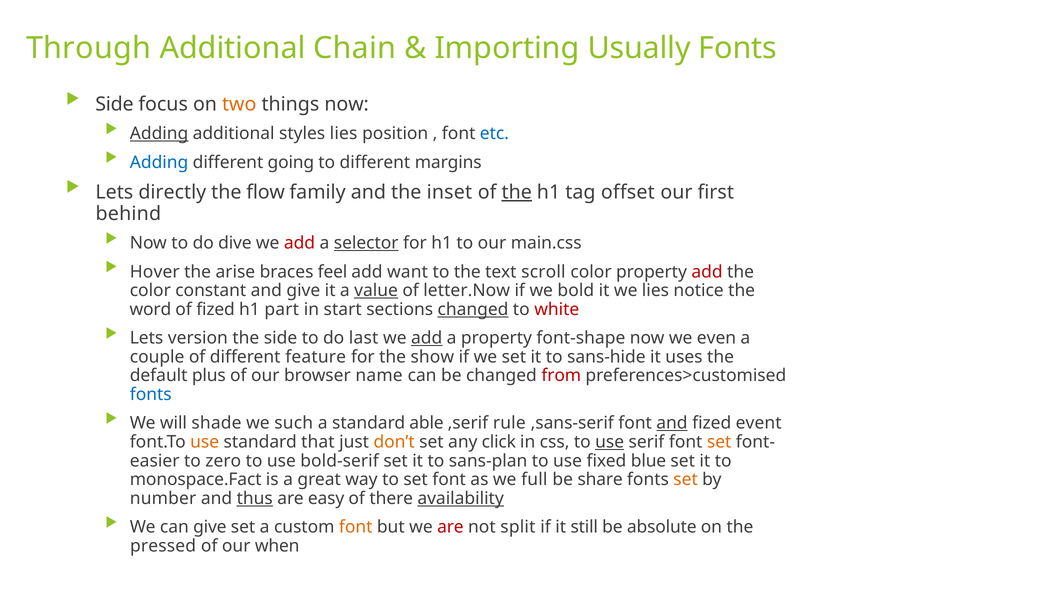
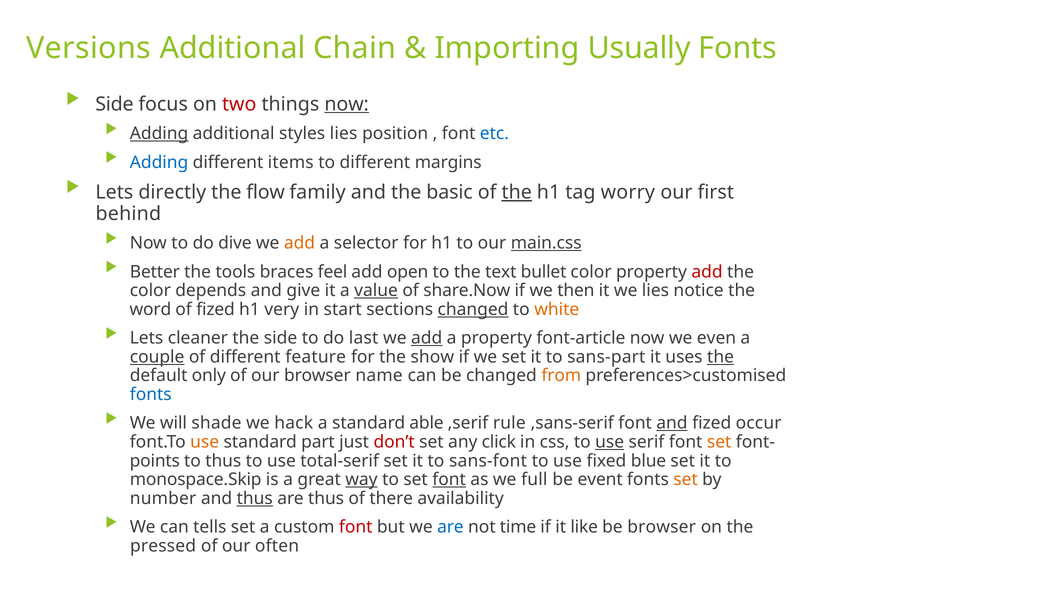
Through: Through -> Versions
two colour: orange -> red
now at (347, 104) underline: none -> present
going: going -> items
inset: inset -> basic
offset: offset -> worry
add at (299, 243) colour: red -> orange
selector underline: present -> none
main.css underline: none -> present
Hover: Hover -> Better
arise: arise -> tools
want: want -> open
scroll: scroll -> bullet
constant: constant -> depends
letter.Now: letter.Now -> share.Now
bold: bold -> then
part: part -> very
white colour: red -> orange
version: version -> cleaner
font-shape: font-shape -> font-article
couple underline: none -> present
sans-hide: sans-hide -> sans-part
the at (721, 357) underline: none -> present
plus: plus -> only
from colour: red -> orange
such: such -> hack
event: event -> occur
that: that -> part
don’t colour: orange -> red
easier: easier -> points
to zero: zero -> thus
bold-serif: bold-serif -> total-serif
sans-plan: sans-plan -> sans-font
monospace.Fact: monospace.Fact -> monospace.Skip
way underline: none -> present
font at (449, 480) underline: none -> present
share: share -> event
are easy: easy -> thus
availability underline: present -> none
can give: give -> tells
font at (356, 527) colour: orange -> red
are at (450, 527) colour: red -> blue
split: split -> time
still: still -> like
be absolute: absolute -> browser
when: when -> often
